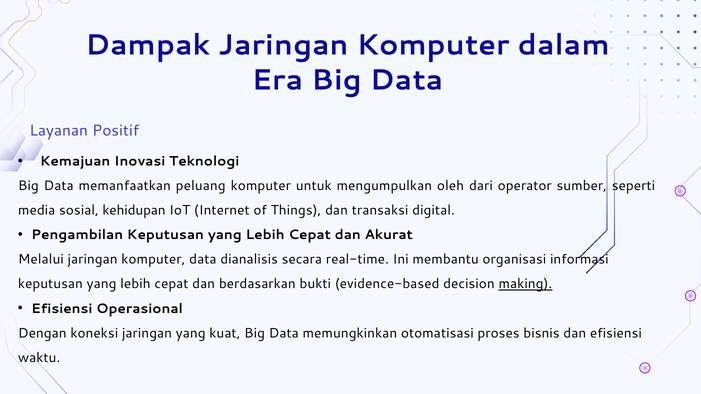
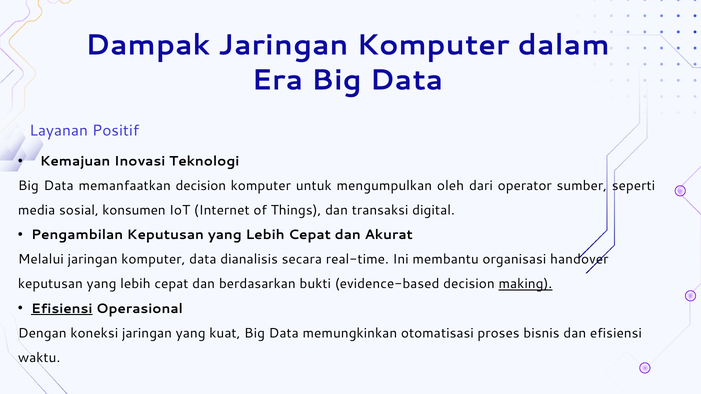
memanfaatkan peluang: peluang -> decision
kehidupan: kehidupan -> konsumen
informasi: informasi -> handover
Efisiensi at (62, 309) underline: none -> present
